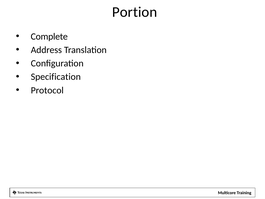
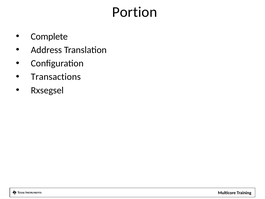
Specification: Specification -> Transactions
Protocol: Protocol -> Rxsegsel
